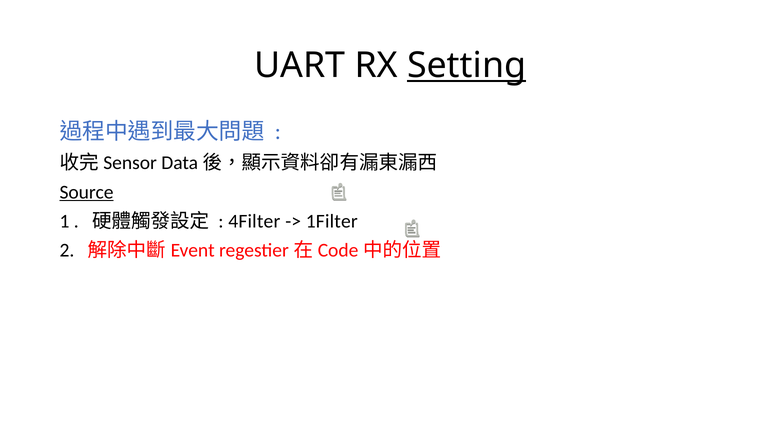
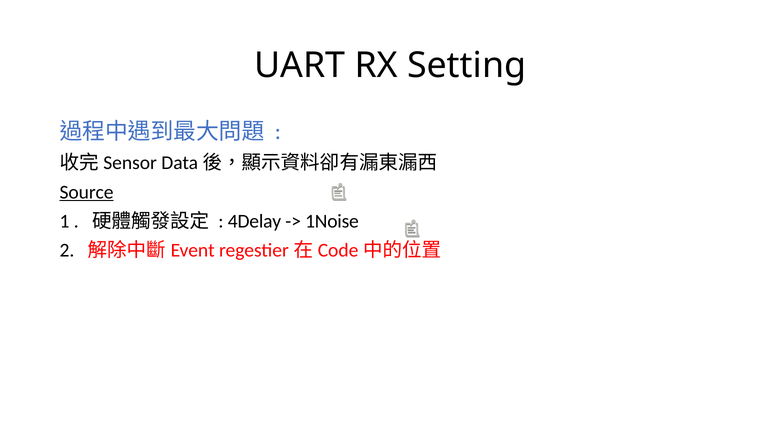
Setting underline: present -> none
4Filter: 4Filter -> 4Delay
1Filter: 1Filter -> 1Noise
